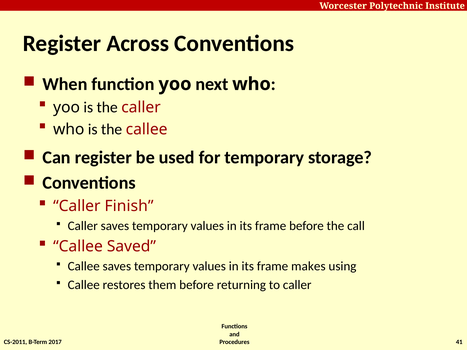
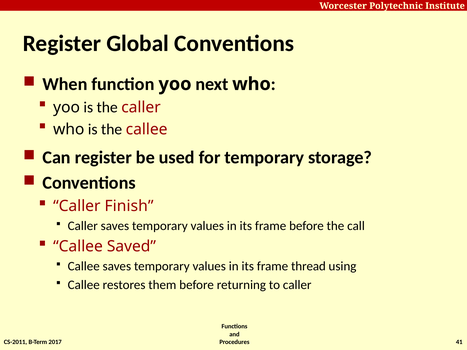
Across: Across -> Global
makes: makes -> thread
